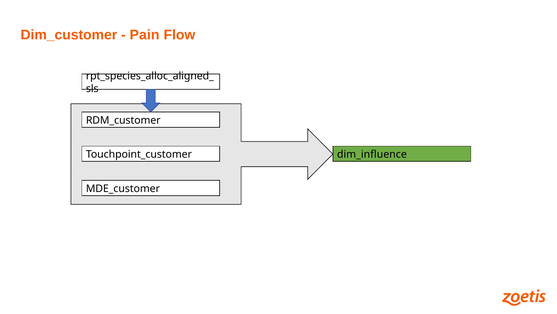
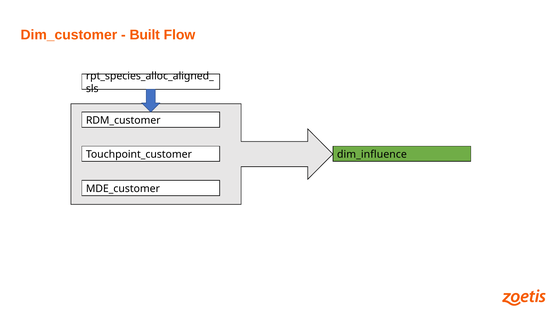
Pain: Pain -> Built
